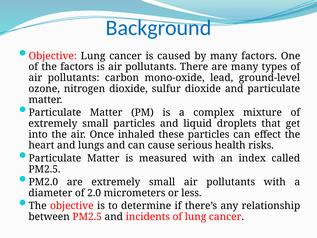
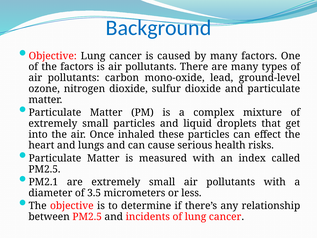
PM2.0: PM2.0 -> PM2.1
2.0: 2.0 -> 3.5
